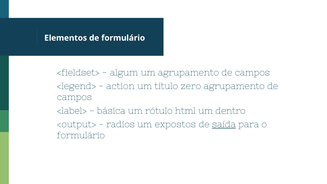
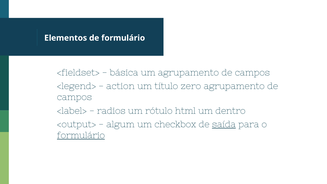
algum: algum -> básica
básica: básica -> radios
radios: radios -> algum
expostos: expostos -> checkbox
formulário at (81, 135) underline: none -> present
